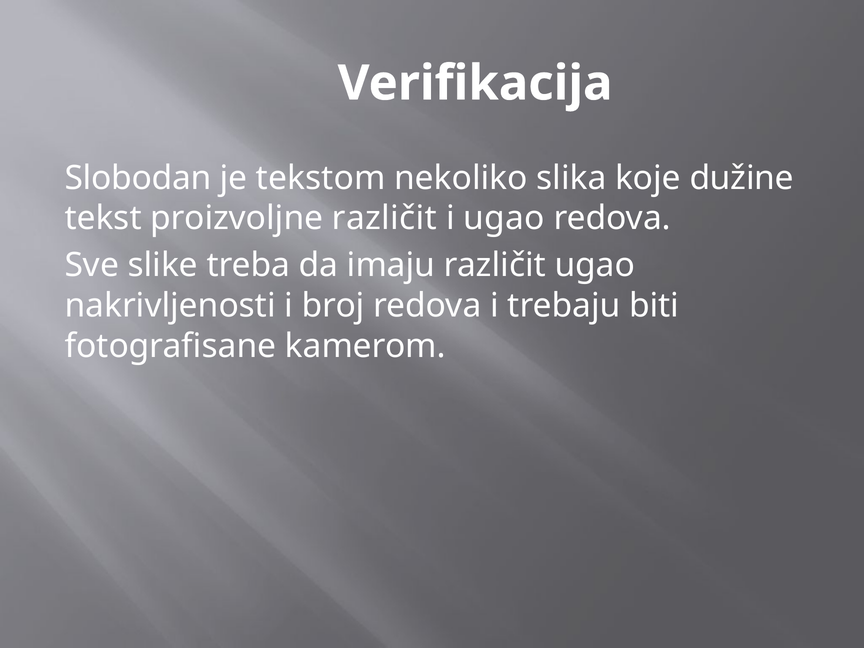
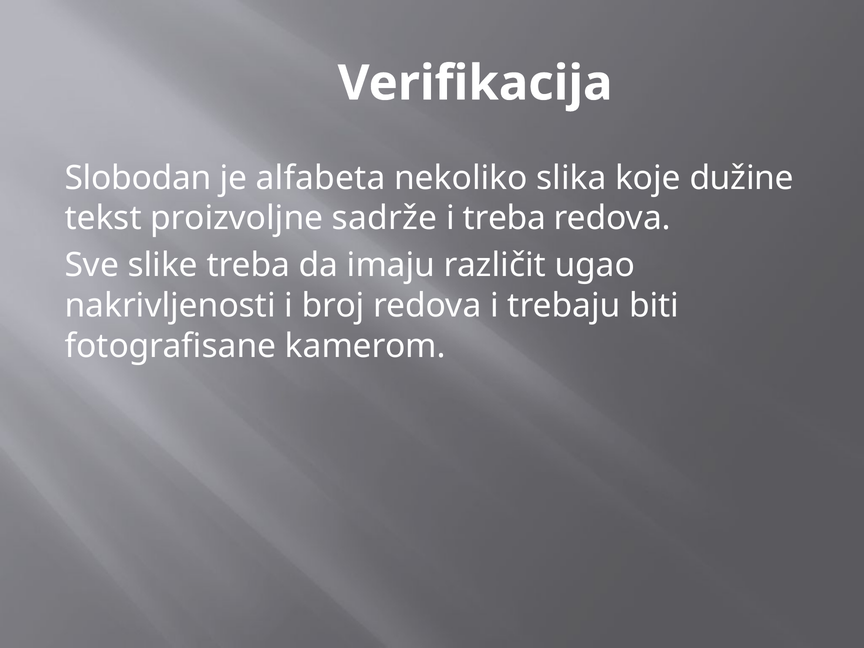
tekstom: tekstom -> alfabeta
proizvoljne različit: različit -> sadrže
i ugao: ugao -> treba
